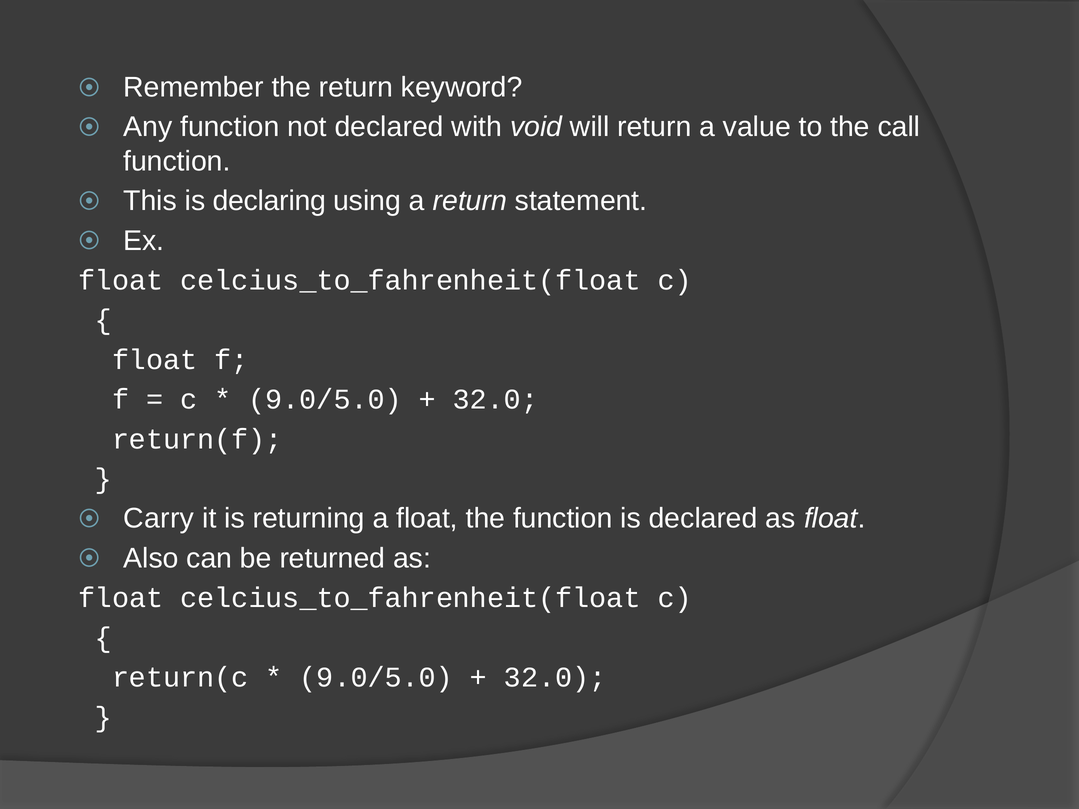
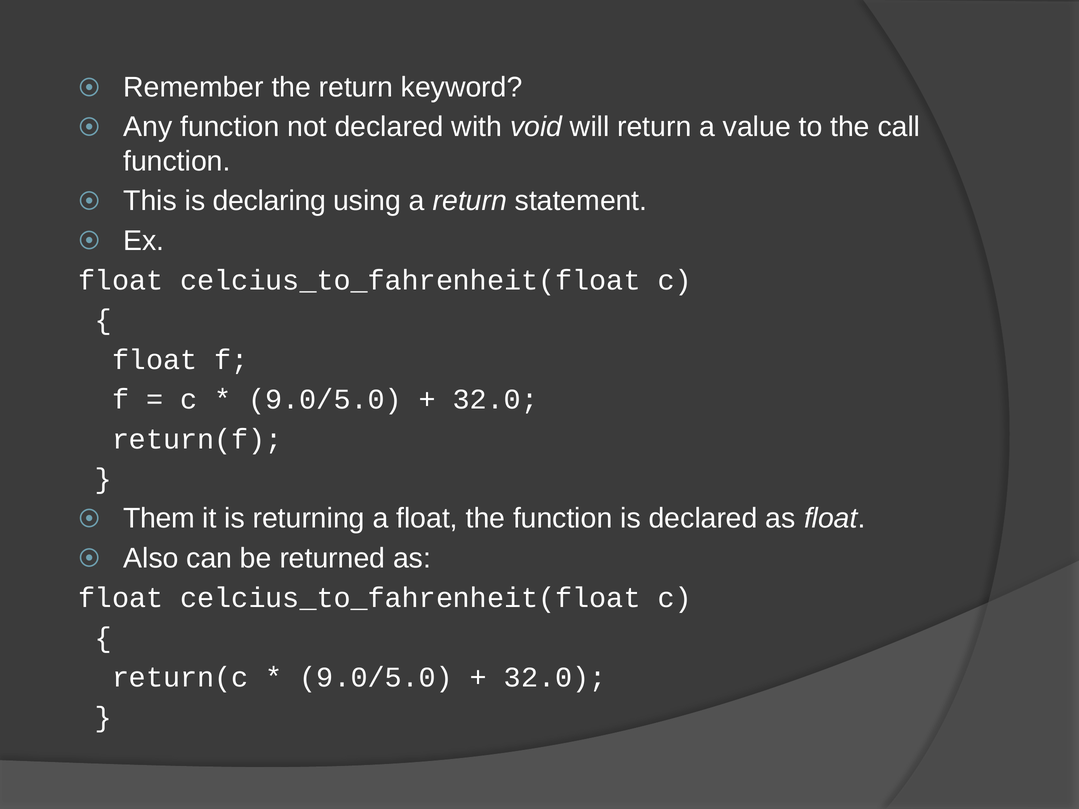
Carry: Carry -> Them
